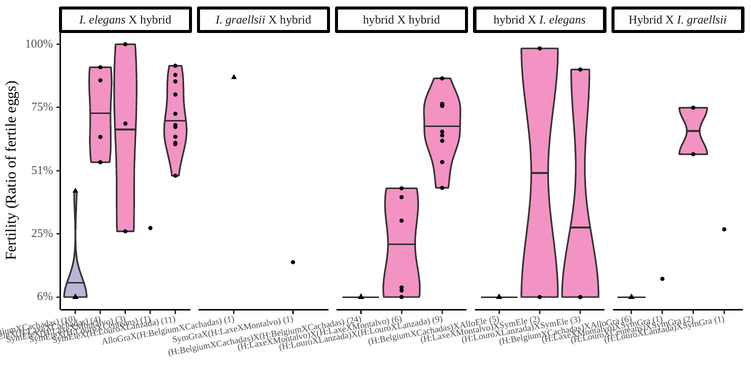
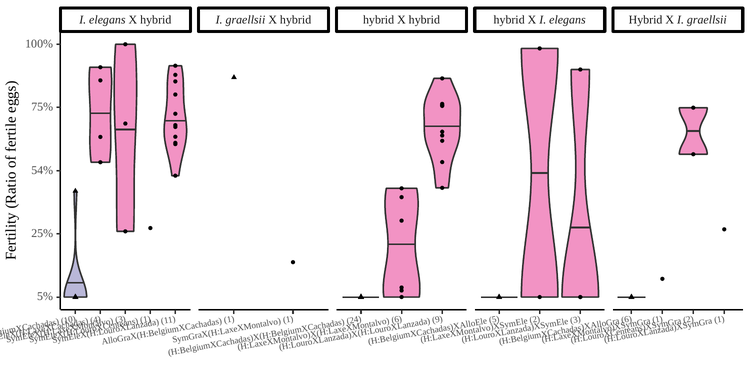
51%: 51% -> 54%
6%: 6% -> 5%
